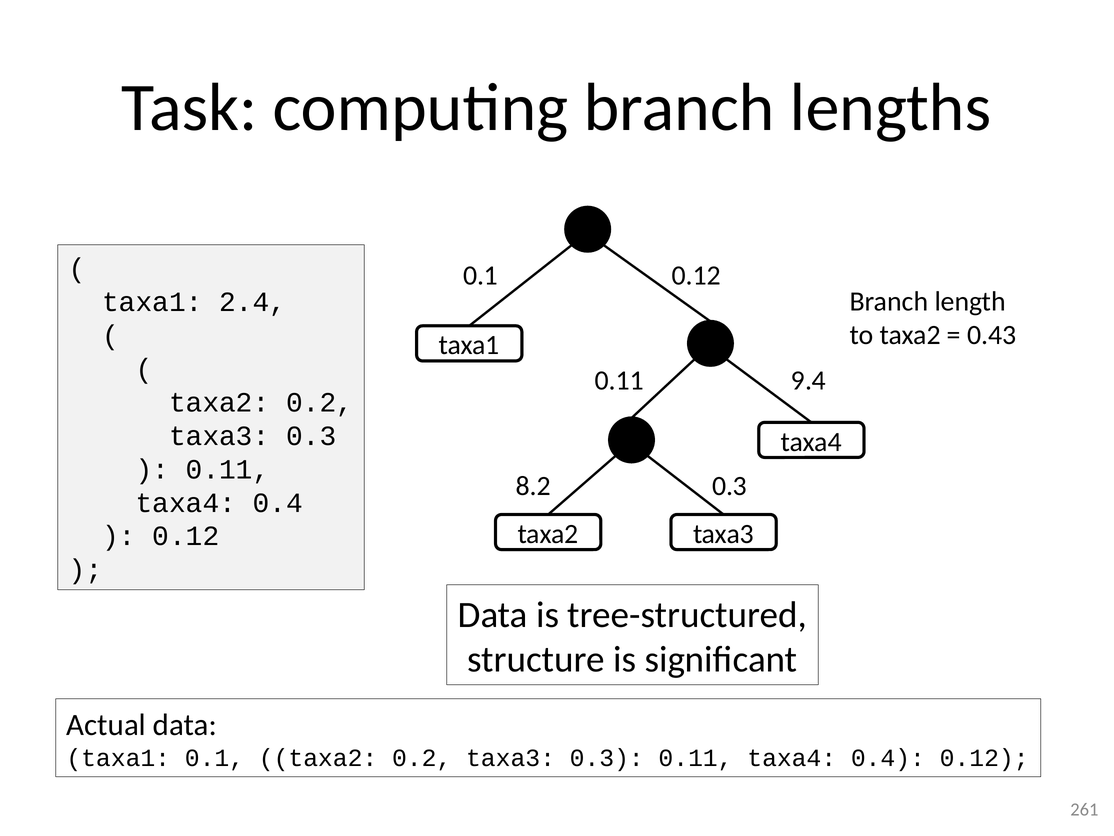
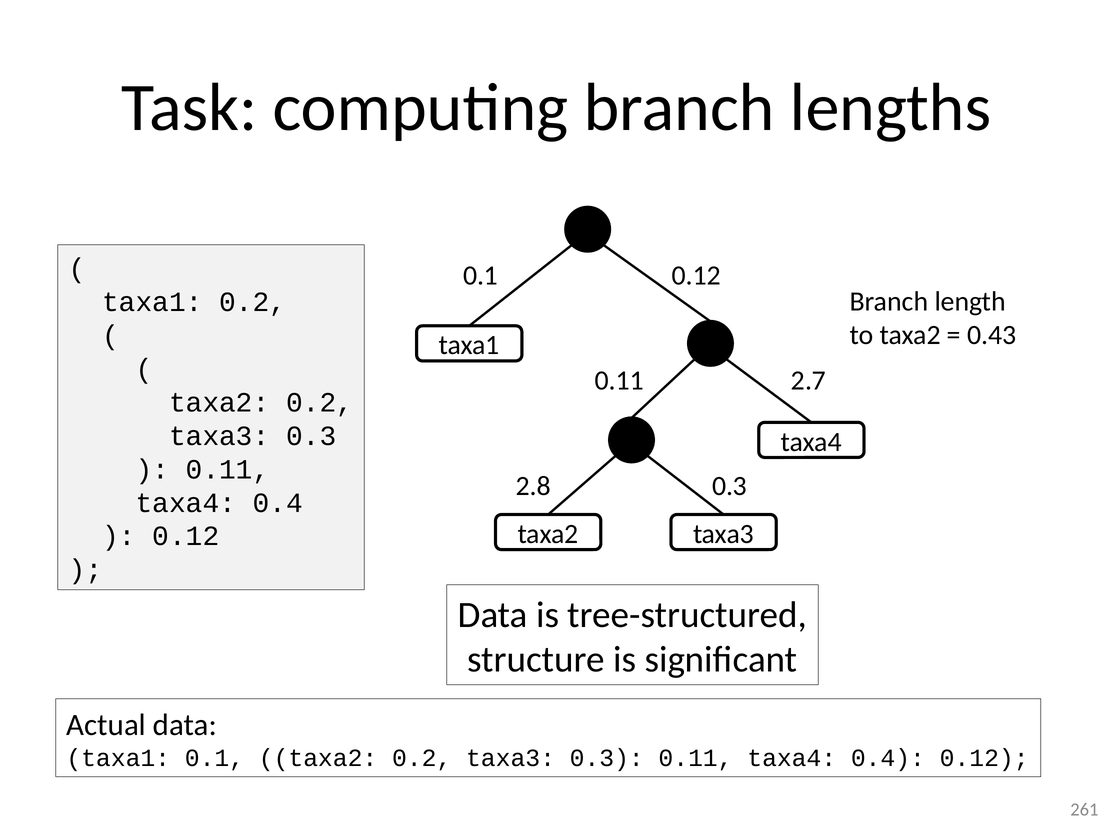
taxa1 2.4: 2.4 -> 0.2
9.4: 9.4 -> 2.7
8.2: 8.2 -> 2.8
